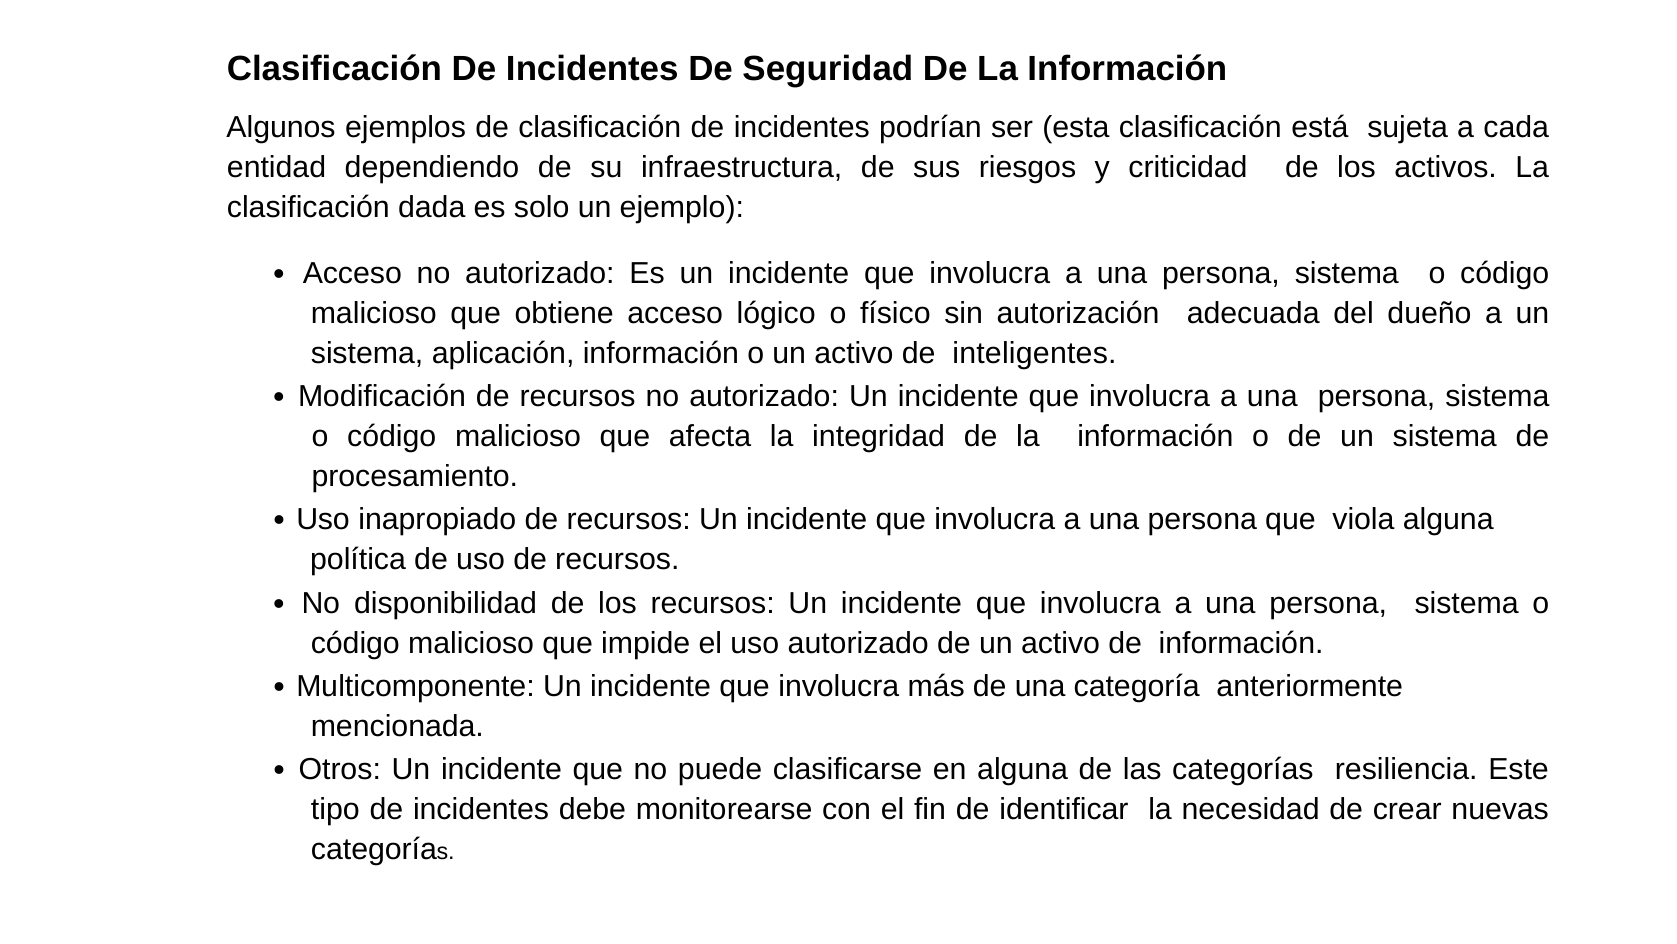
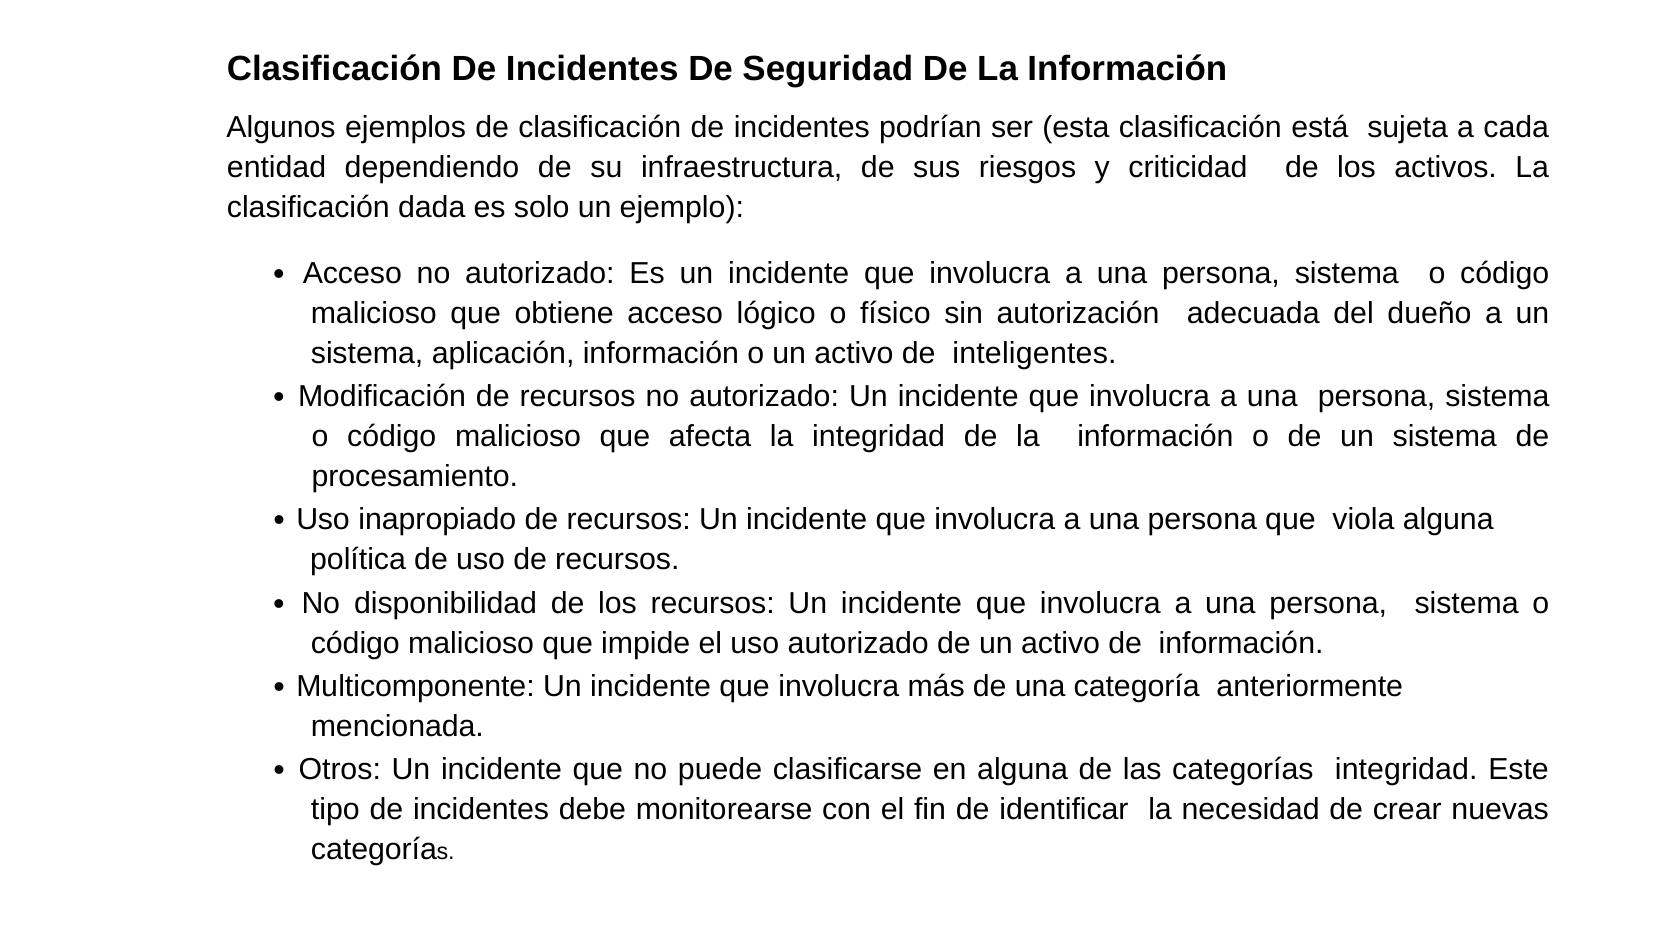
categorías resiliencia: resiliencia -> integridad
